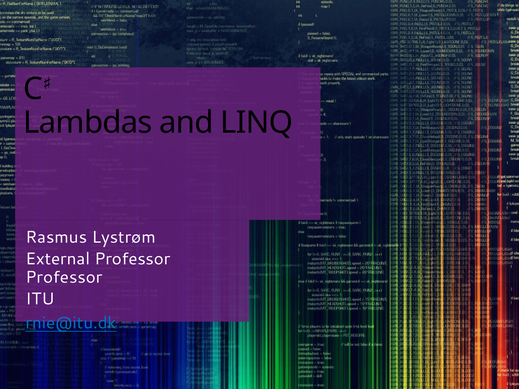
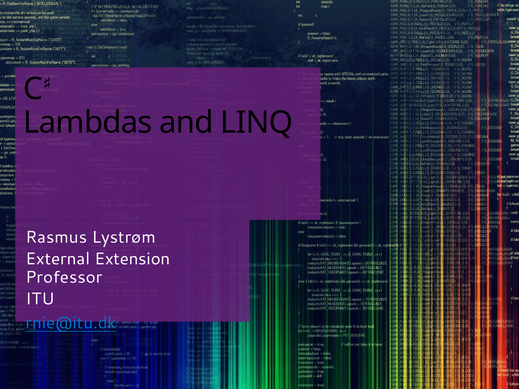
External Professor: Professor -> Extension
